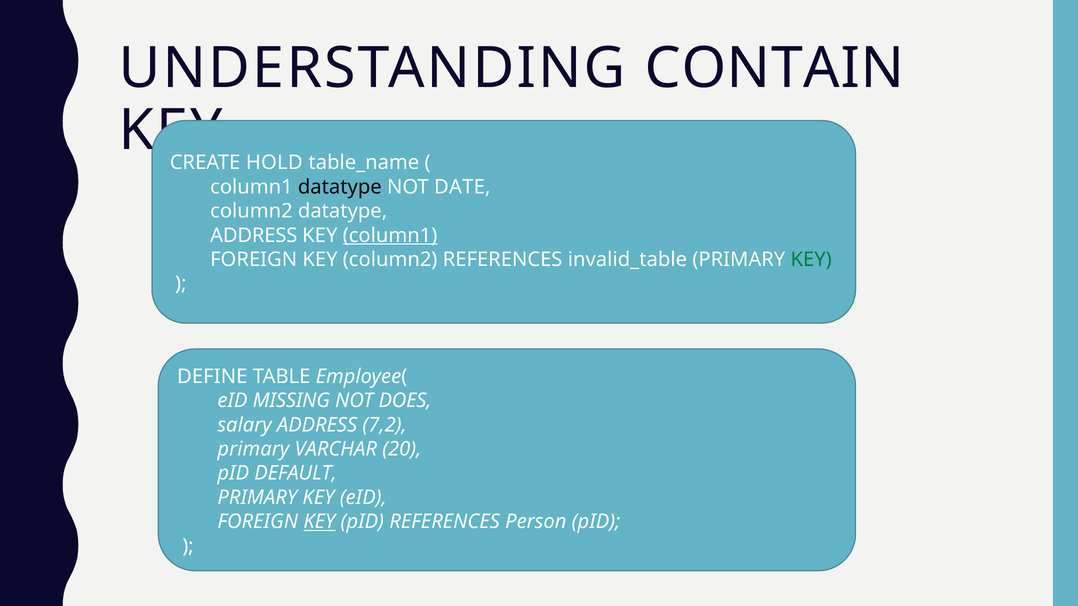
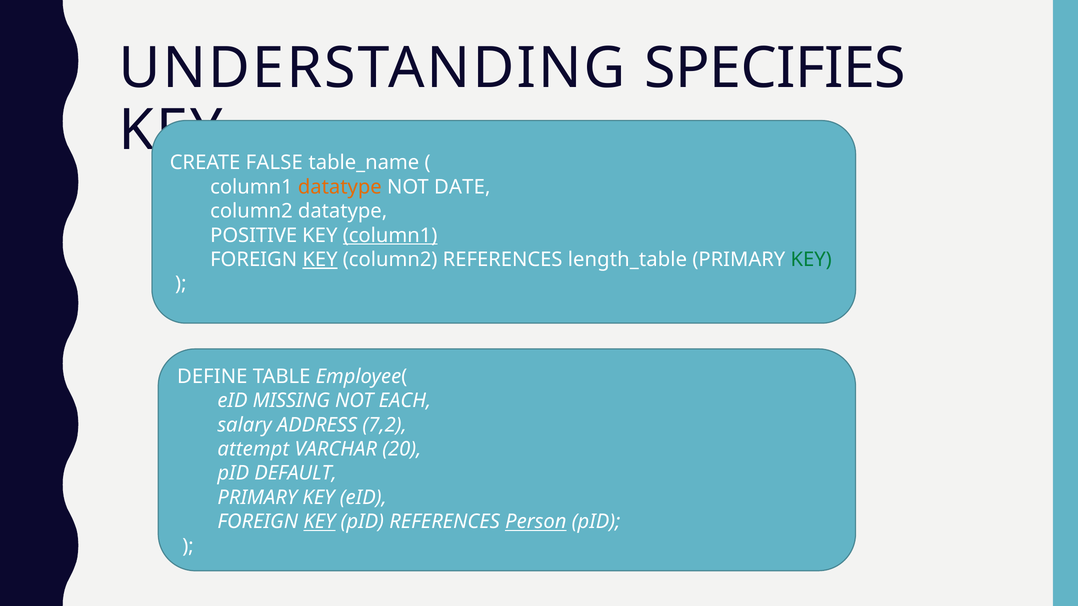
CONTAIN: CONTAIN -> SPECIFIES
HOLD: HOLD -> FALSE
datatype at (340, 187) colour: black -> orange
ADDRESS at (254, 235): ADDRESS -> POSITIVE
KEY at (320, 260) underline: none -> present
invalid_table: invalid_table -> length_table
DOES: DOES -> EACH
primary at (253, 449): primary -> attempt
Person underline: none -> present
